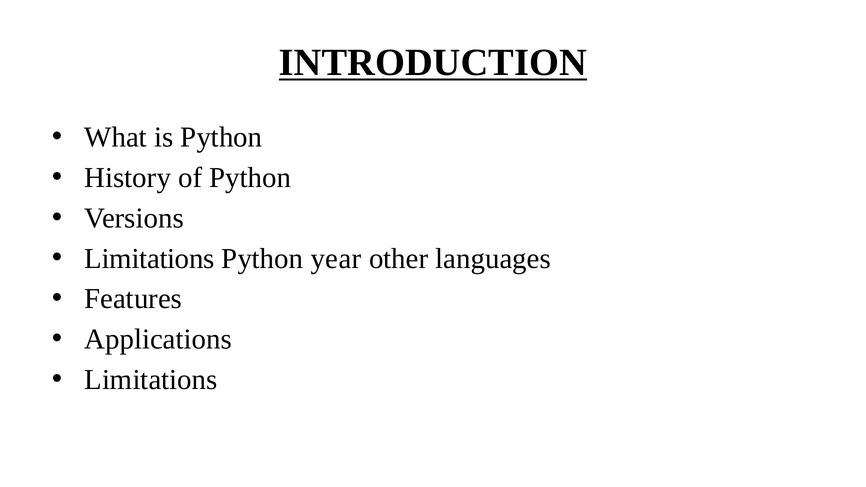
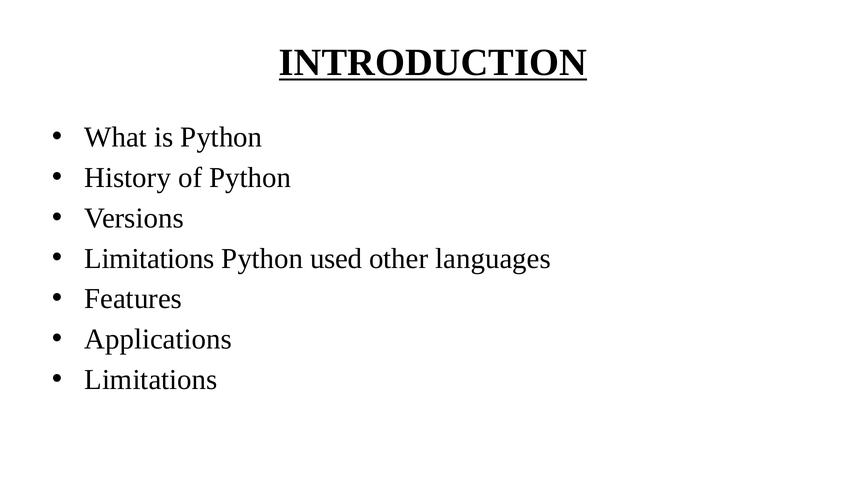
year: year -> used
